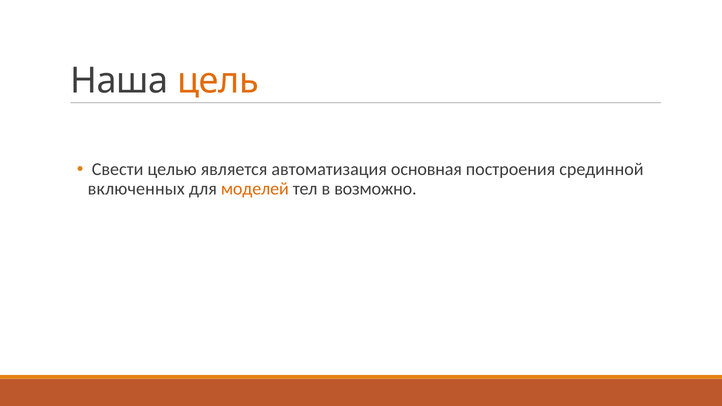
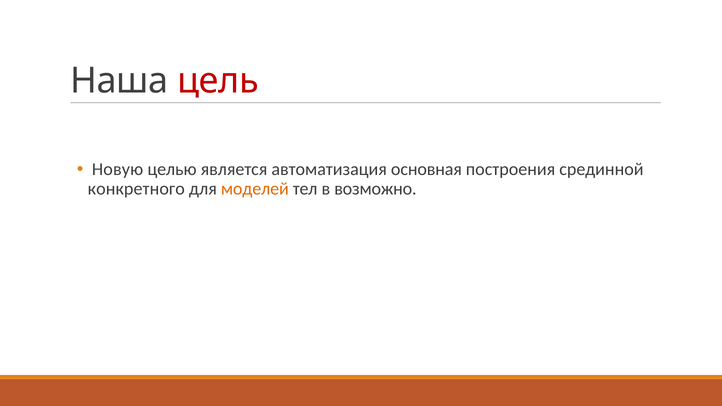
цель colour: orange -> red
Свести: Свести -> Новую
включенных: включенных -> конкретного
